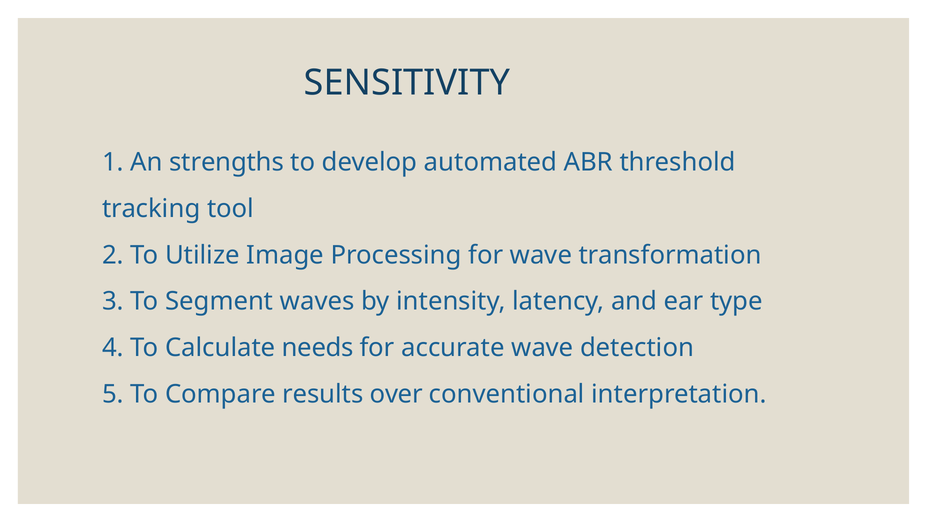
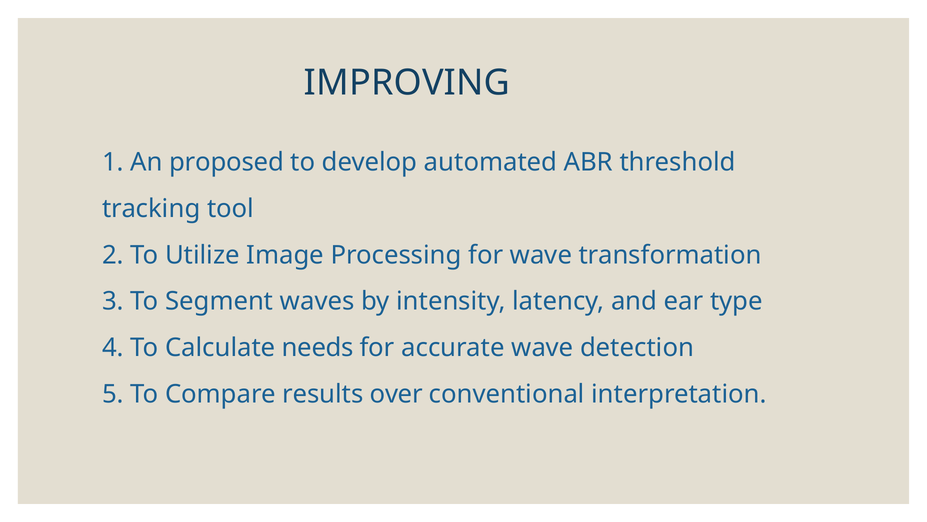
SENSITIVITY: SENSITIVITY -> IMPROVING
strengths: strengths -> proposed
